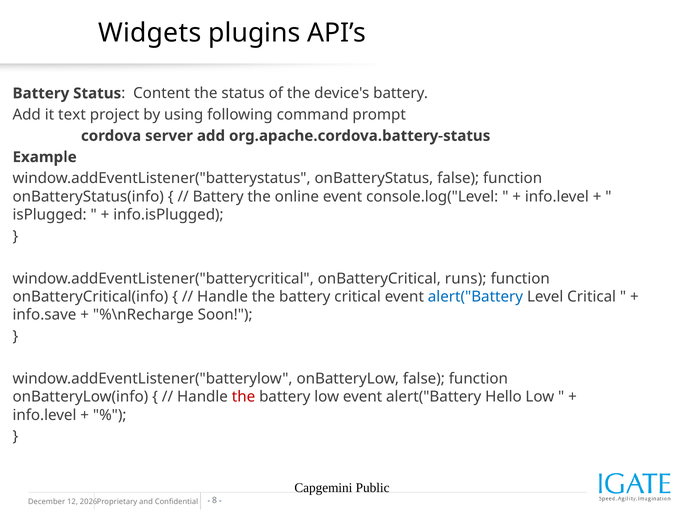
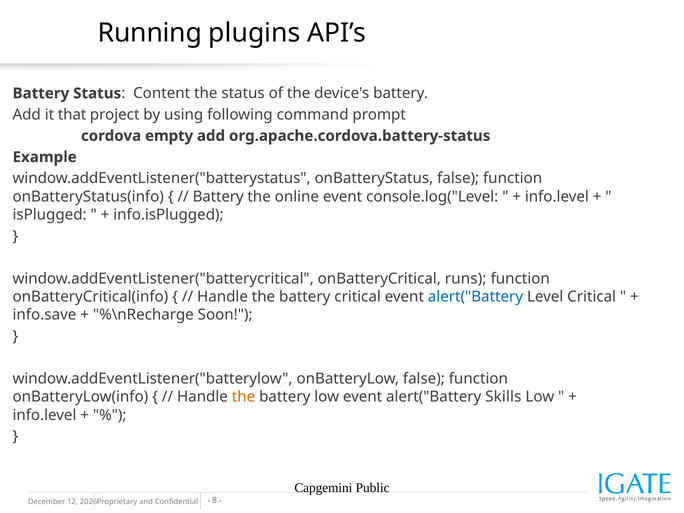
Widgets: Widgets -> Running
text: text -> that
server: server -> empty
the at (244, 397) colour: red -> orange
Hello: Hello -> Skills
